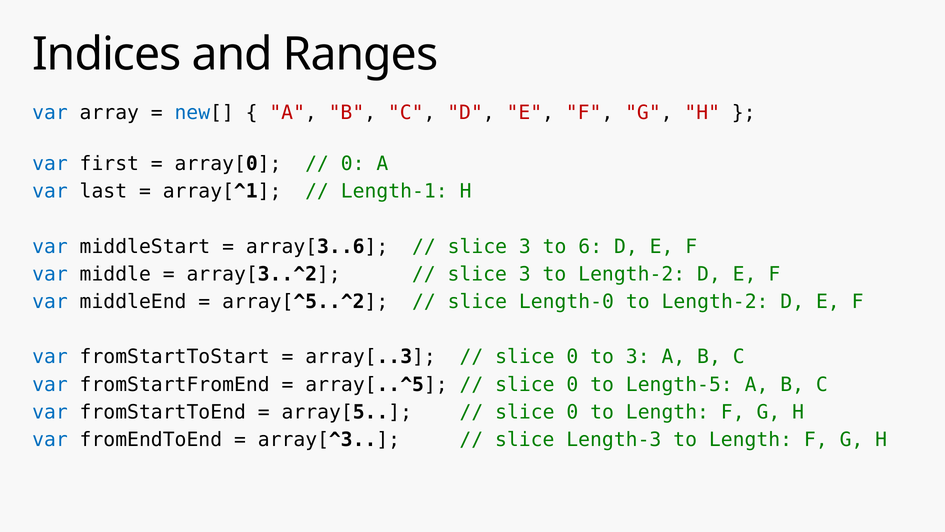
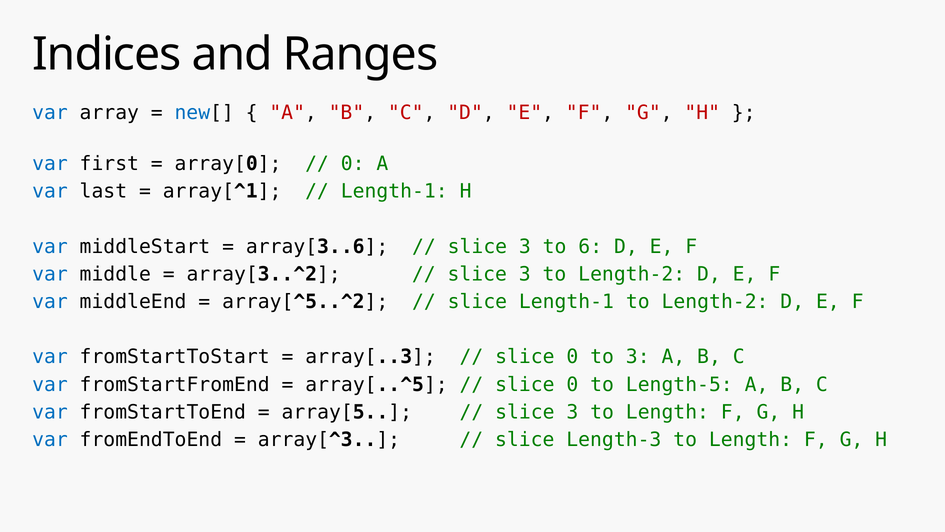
slice Length-0: Length-0 -> Length-1
0 at (572, 412): 0 -> 3
